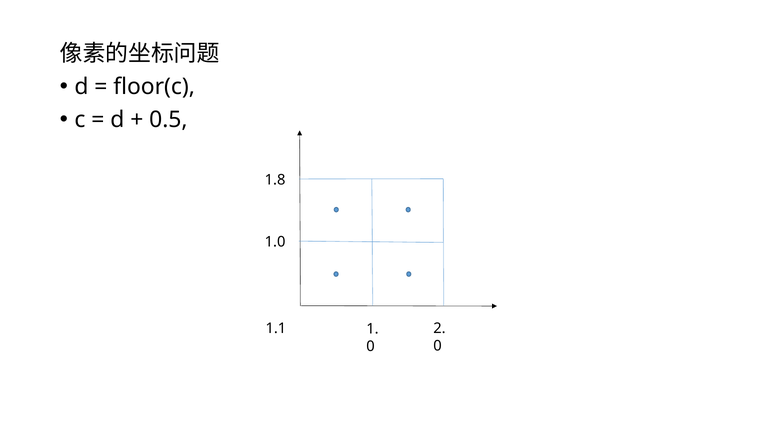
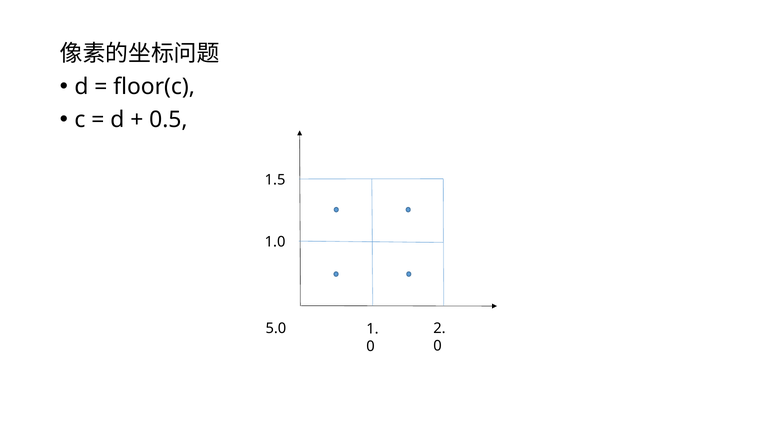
1.8: 1.8 -> 1.5
1.1: 1.1 -> 5.0
